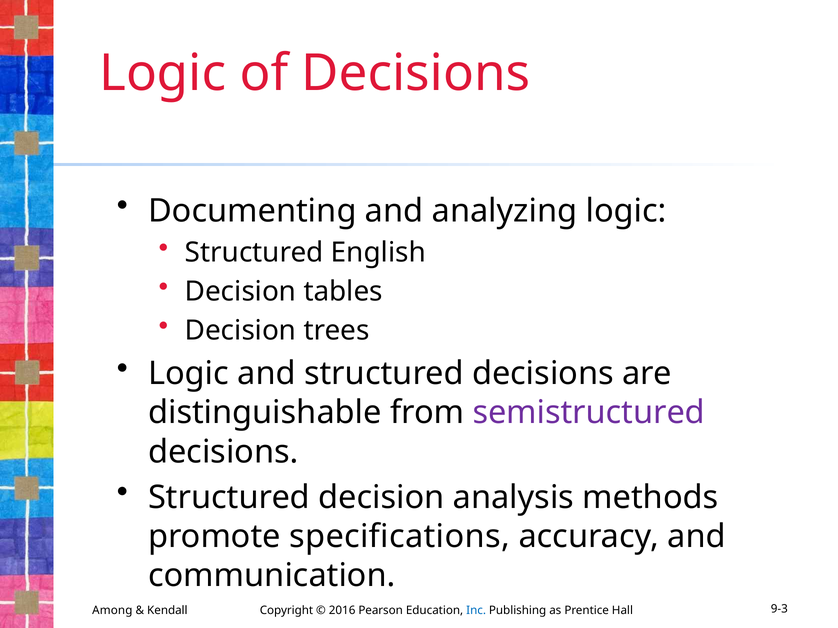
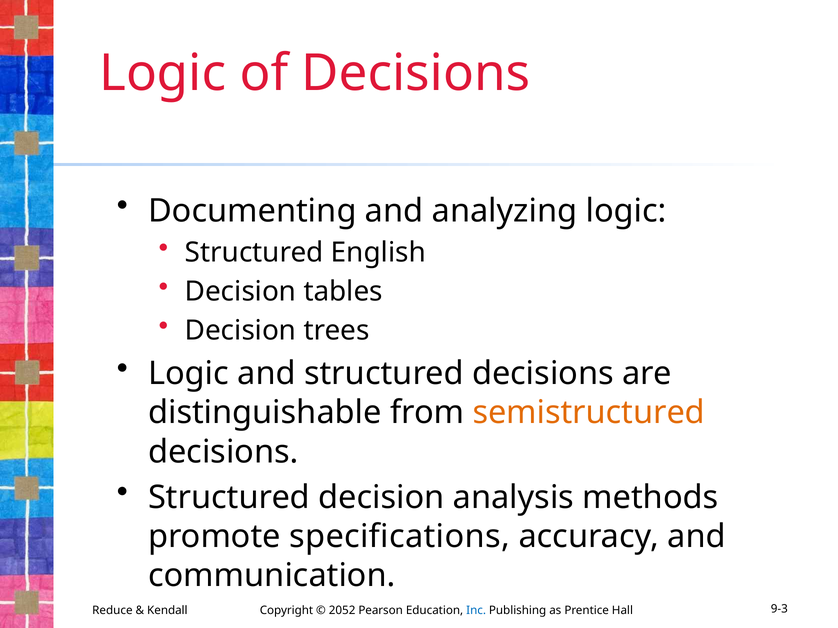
semistructured colour: purple -> orange
Among: Among -> Reduce
2016: 2016 -> 2052
